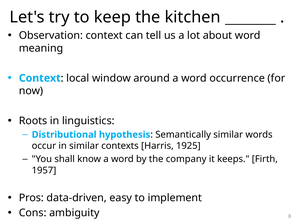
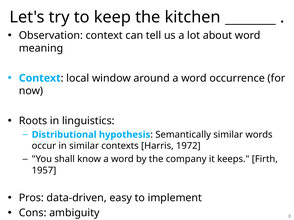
1925: 1925 -> 1972
